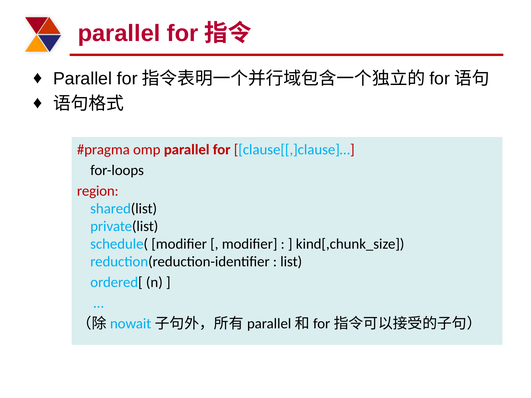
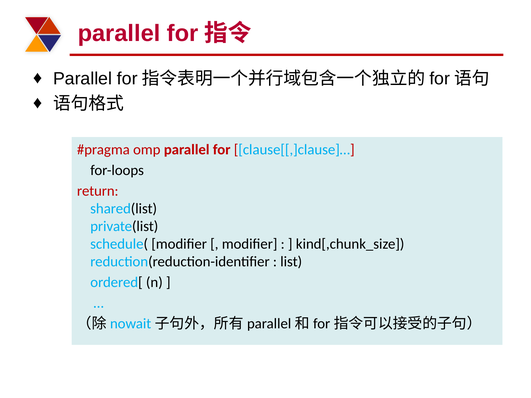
region: region -> return
